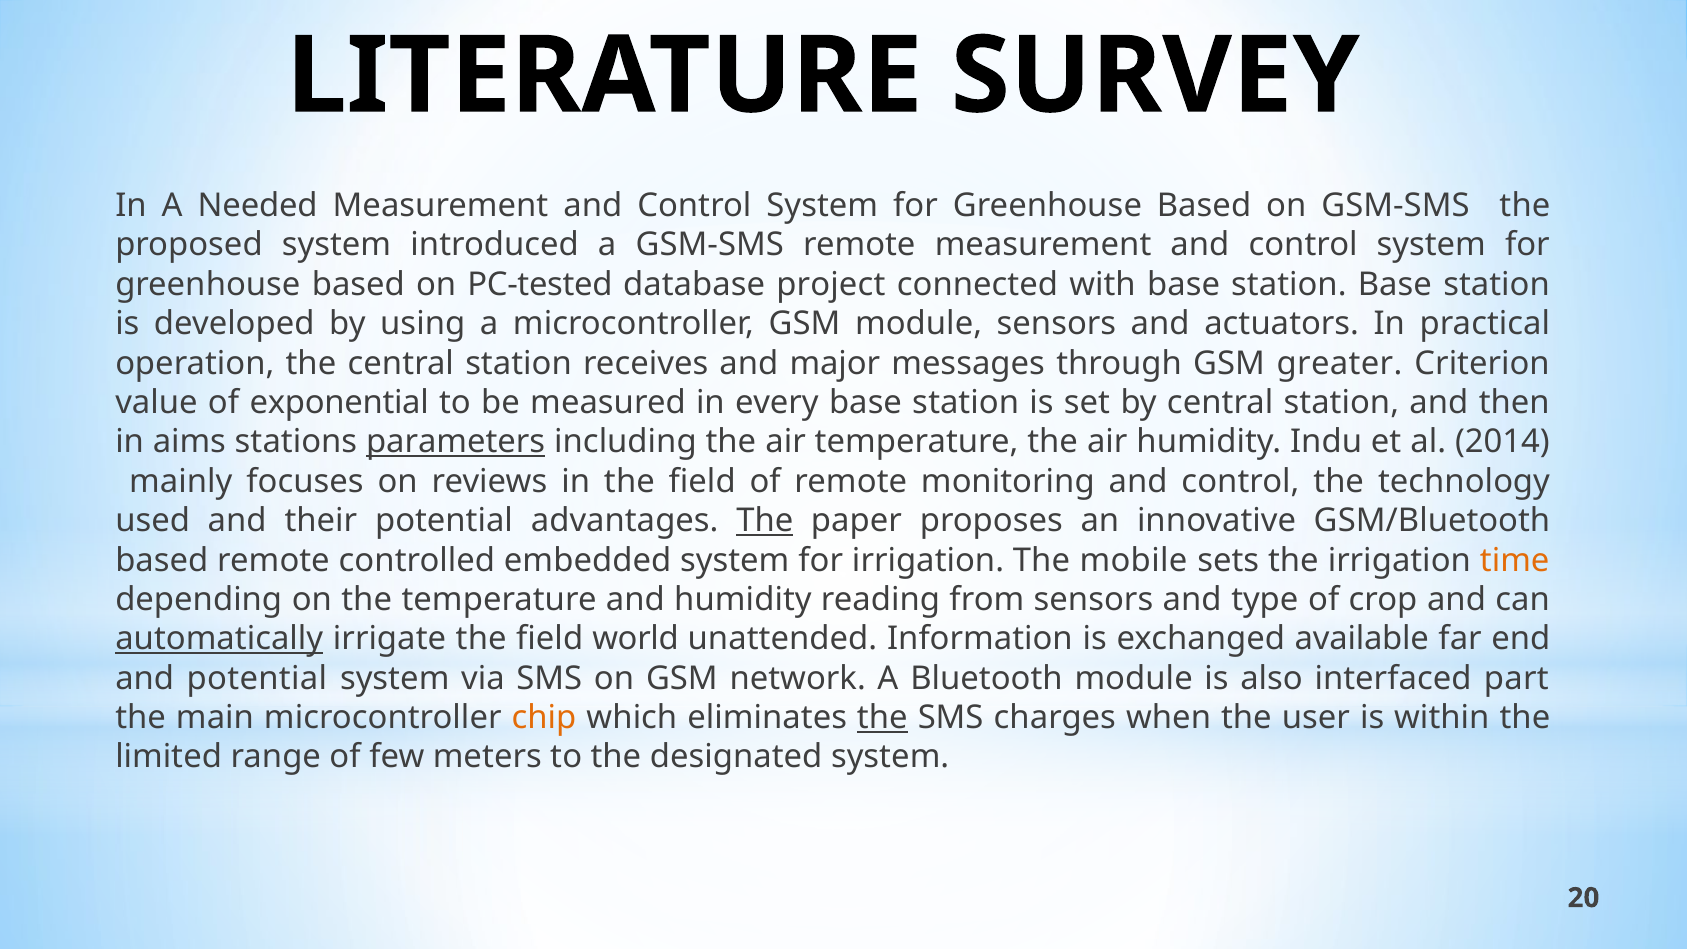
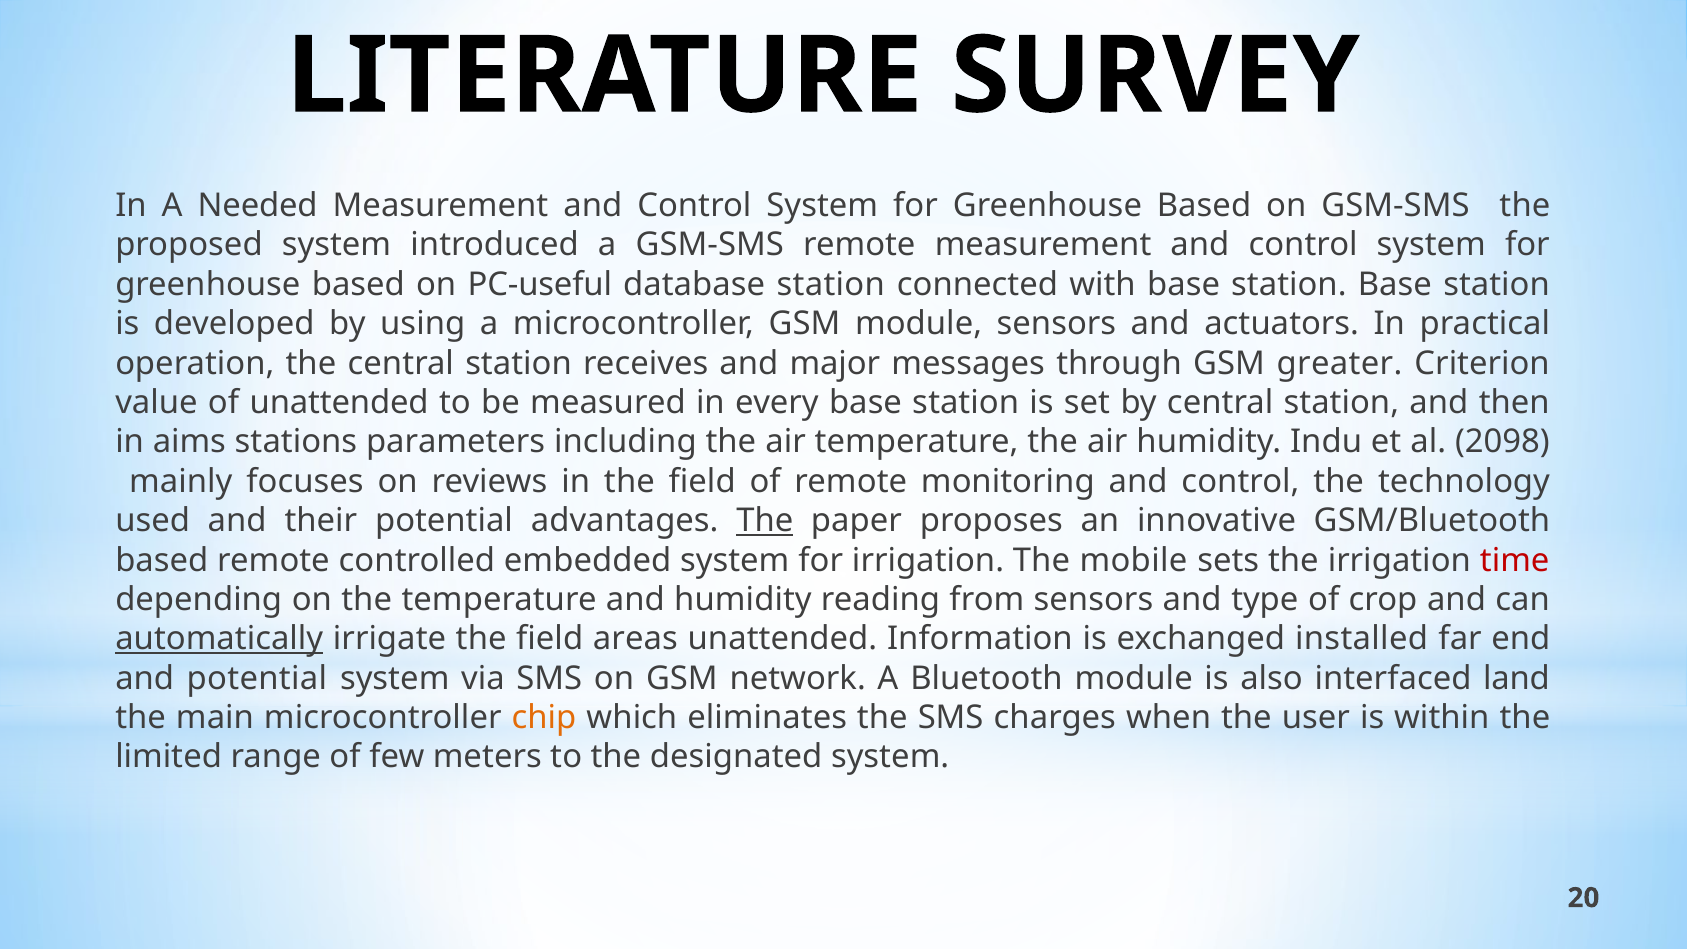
PC-tested: PC-tested -> PC-useful
database project: project -> station
of exponential: exponential -> unattended
parameters underline: present -> none
2014: 2014 -> 2098
time colour: orange -> red
world: world -> areas
available: available -> installed
part: part -> land
the at (882, 718) underline: present -> none
